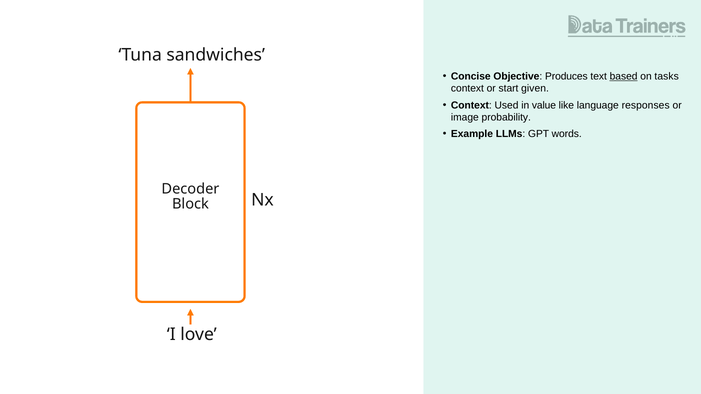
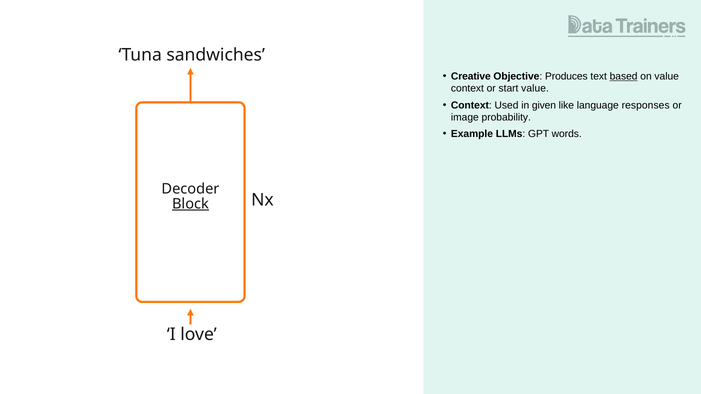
Concise: Concise -> Creative
on tasks: tasks -> value
start given: given -> value
value: value -> given
Block underline: none -> present
